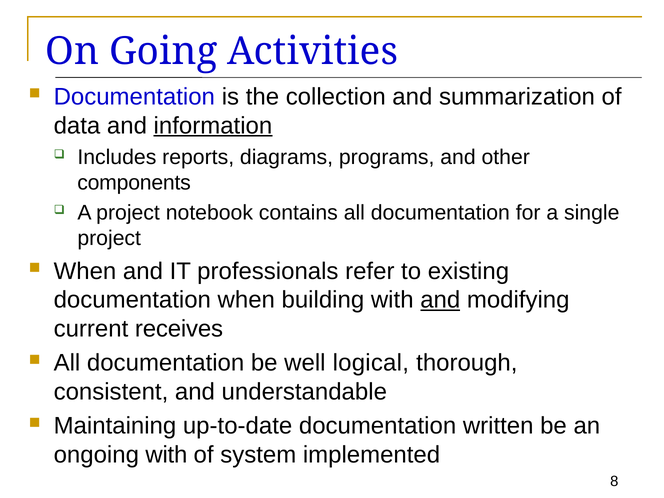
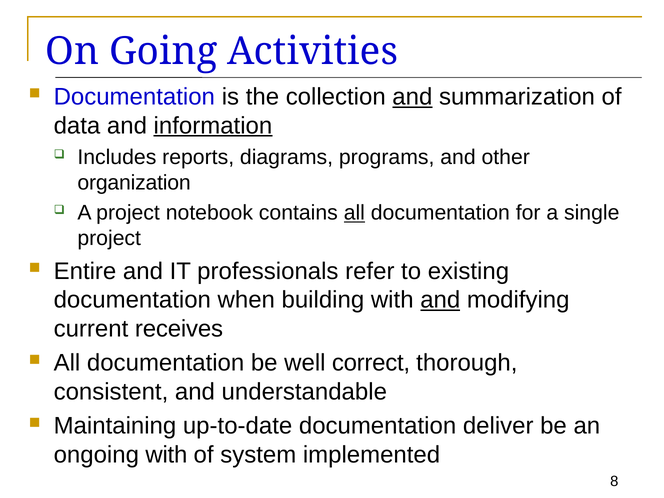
and at (412, 97) underline: none -> present
components: components -> organization
all at (354, 213) underline: none -> present
When at (85, 271): When -> Entire
logical: logical -> correct
written: written -> deliver
